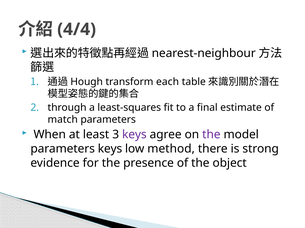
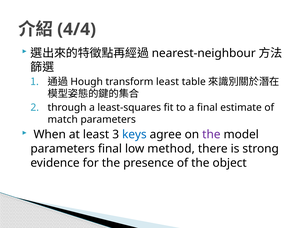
transform each: each -> least
keys at (134, 135) colour: purple -> blue
parameters keys: keys -> final
